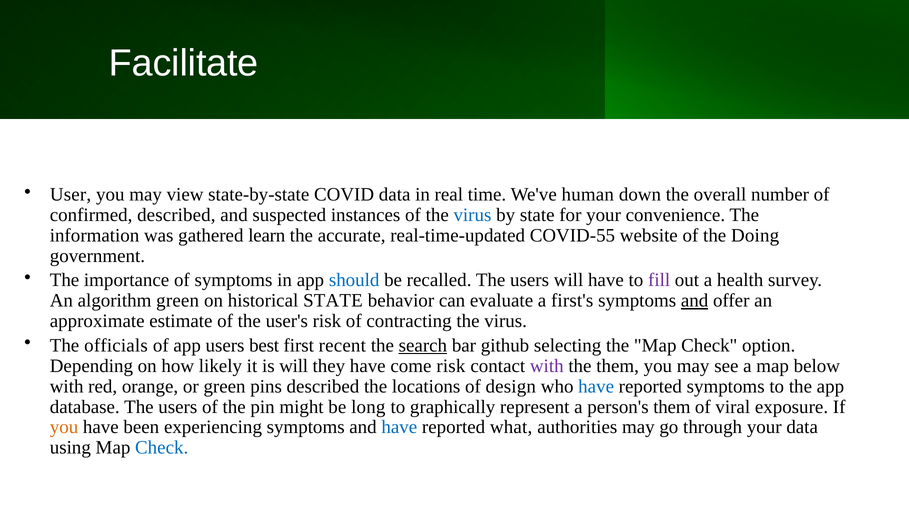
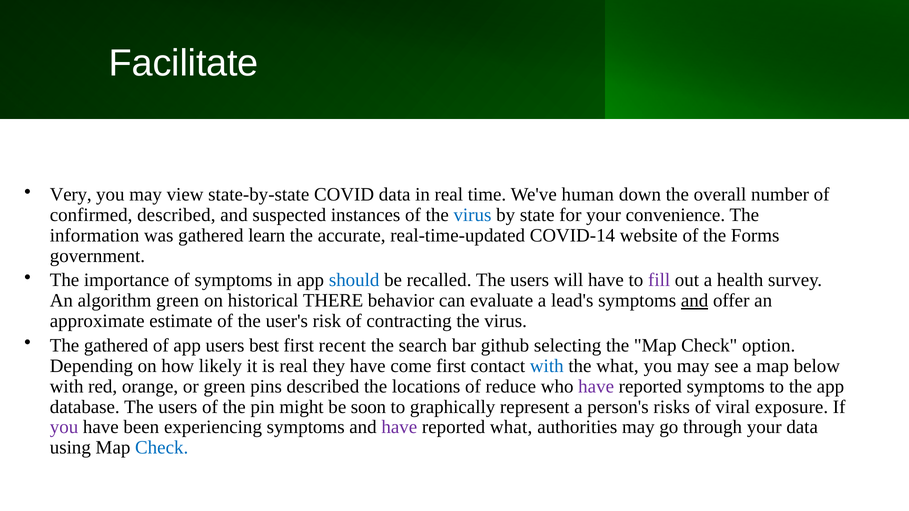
User: User -> Very
COVID-55: COVID-55 -> COVID-14
Doing: Doing -> Forms
historical STATE: STATE -> THERE
first's: first's -> lead's
The officials: officials -> gathered
search underline: present -> none
is will: will -> real
come risk: risk -> first
with at (547, 366) colour: purple -> blue
the them: them -> what
design: design -> reduce
have at (596, 387) colour: blue -> purple
long: long -> soon
person's them: them -> risks
you at (64, 427) colour: orange -> purple
have at (399, 427) colour: blue -> purple
